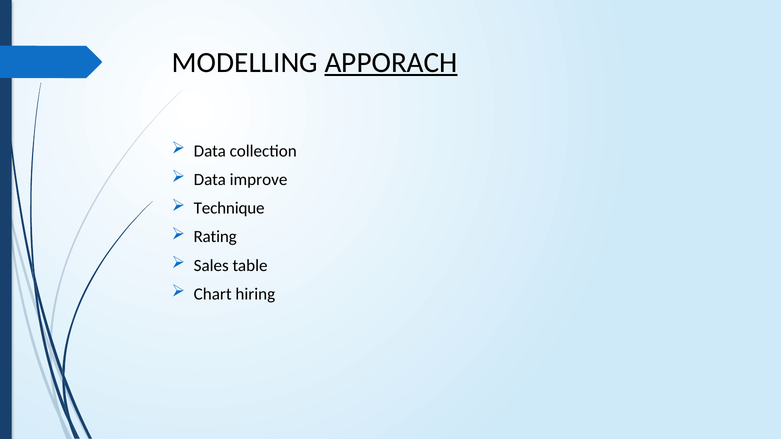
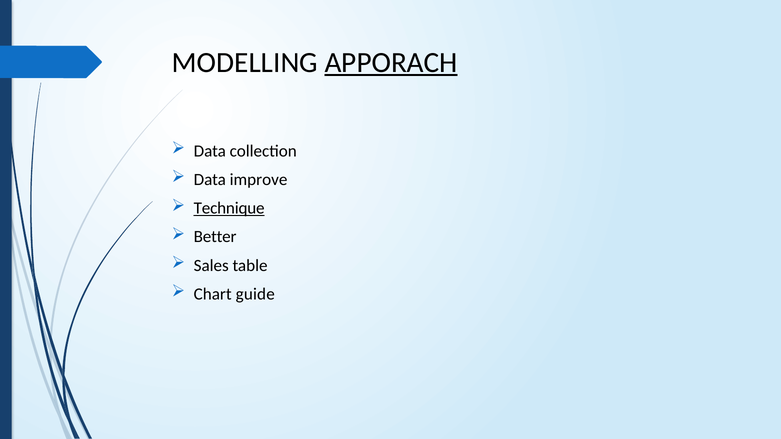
Technique underline: none -> present
Rating: Rating -> Better
hiring: hiring -> guide
